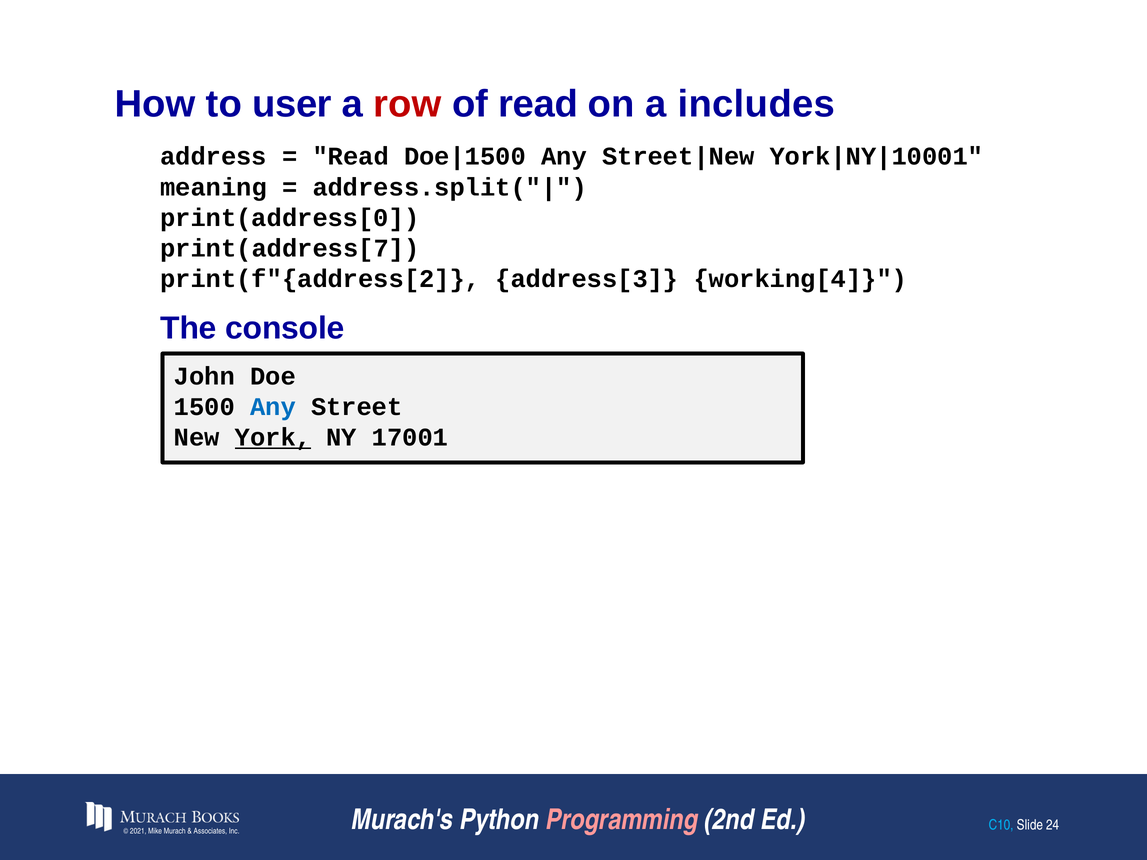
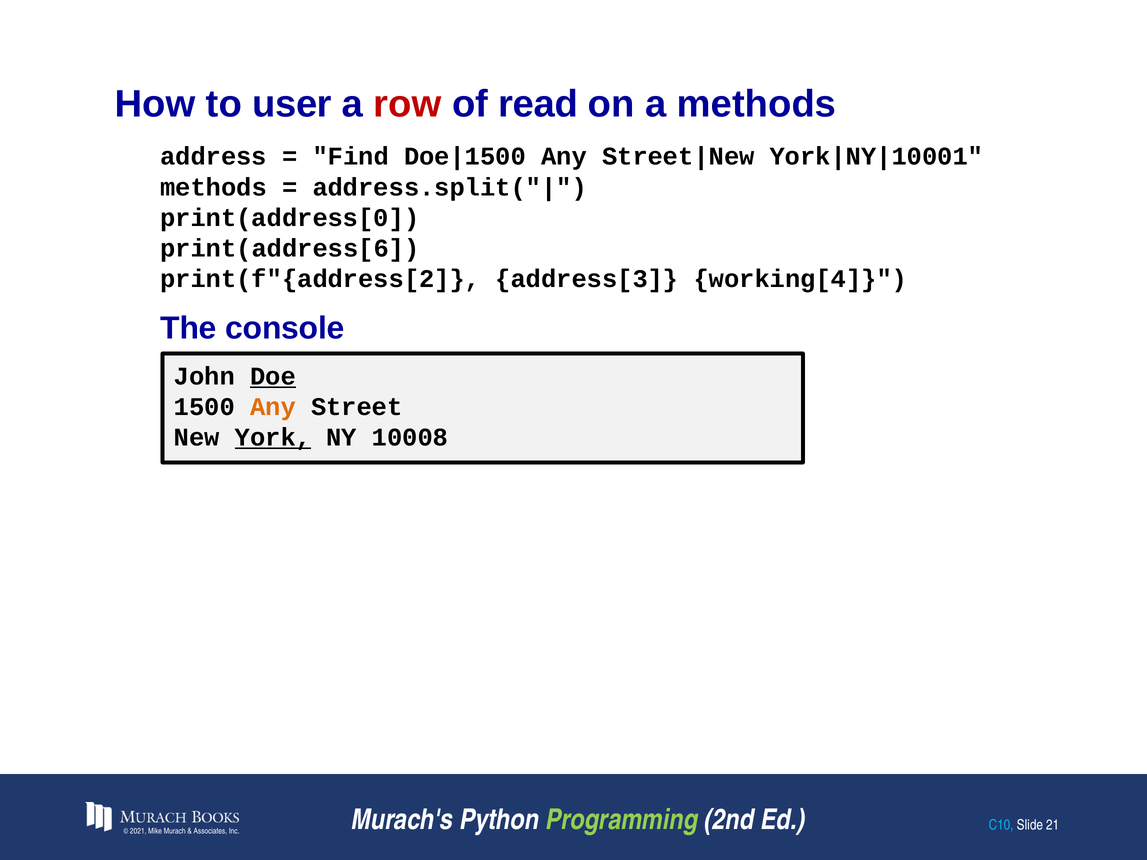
a includes: includes -> methods
Read at (351, 157): Read -> Find
meaning at (213, 187): meaning -> methods
print(address[7: print(address[7 -> print(address[6
Doe underline: none -> present
Any at (273, 407) colour: blue -> orange
17001: 17001 -> 10008
Programming colour: pink -> light green
24: 24 -> 21
